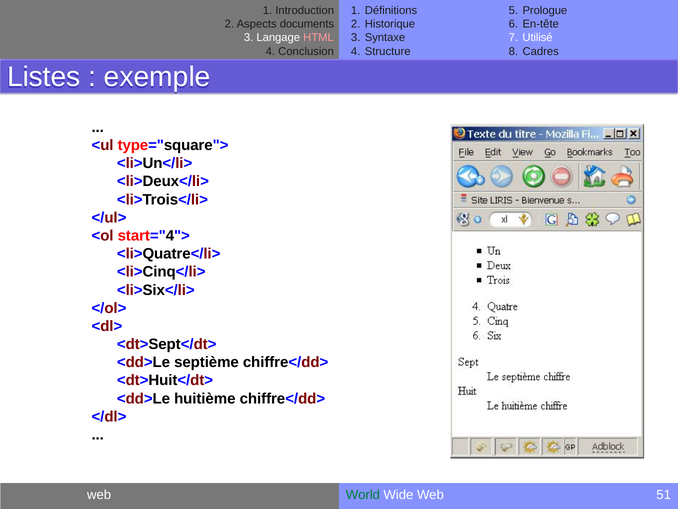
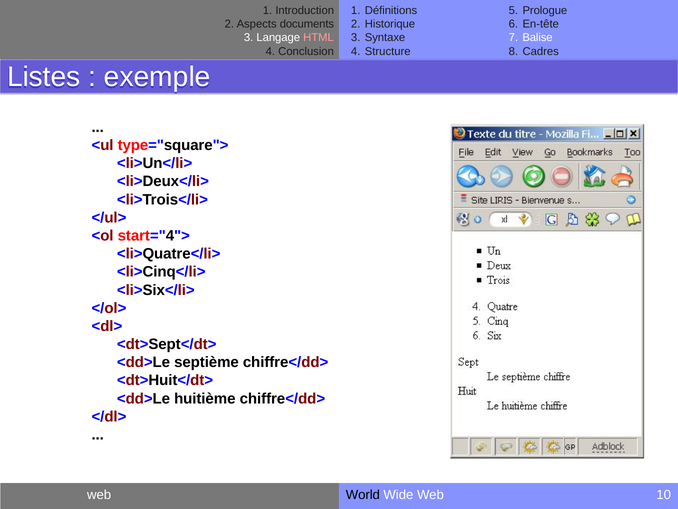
Utilisé: Utilisé -> Balise
World colour: green -> black
51: 51 -> 10
